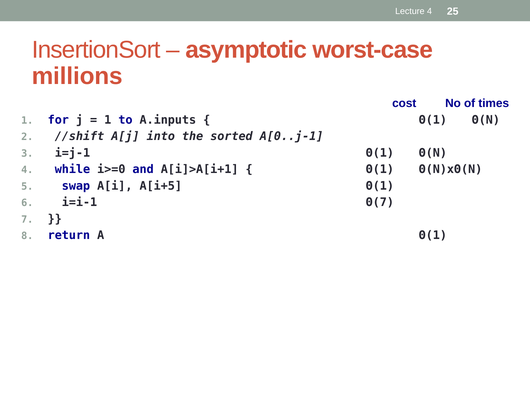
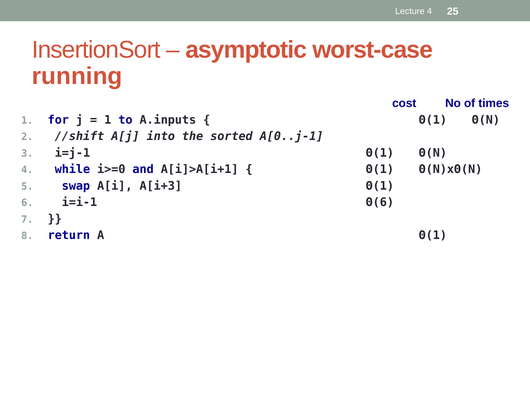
millions: millions -> running
A[i+5: A[i+5 -> A[i+3
Θ(7: Θ(7 -> Θ(6
